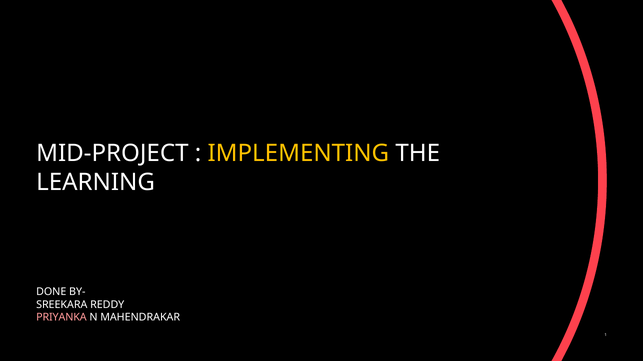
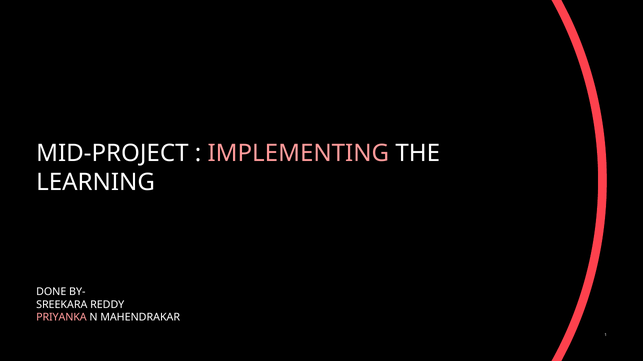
IMPLEMENTING colour: yellow -> pink
